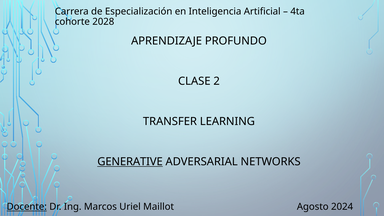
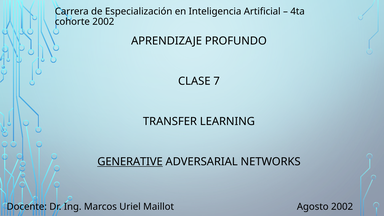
cohorte 2028: 2028 -> 2002
2: 2 -> 7
Docente underline: present -> none
Agosto 2024: 2024 -> 2002
